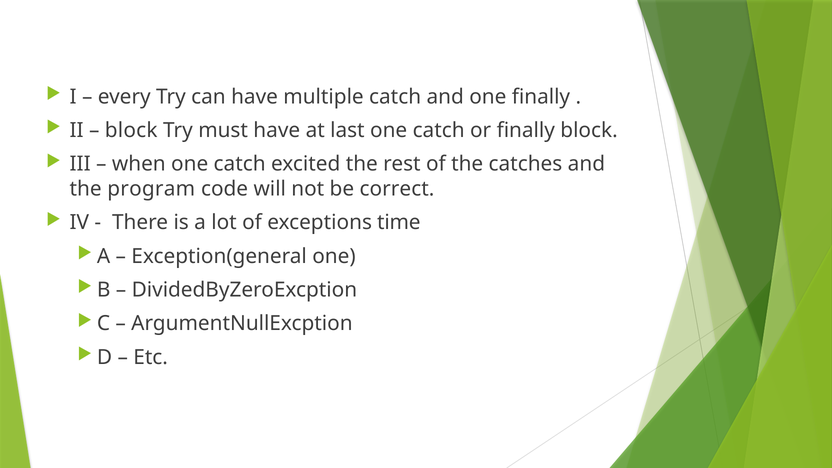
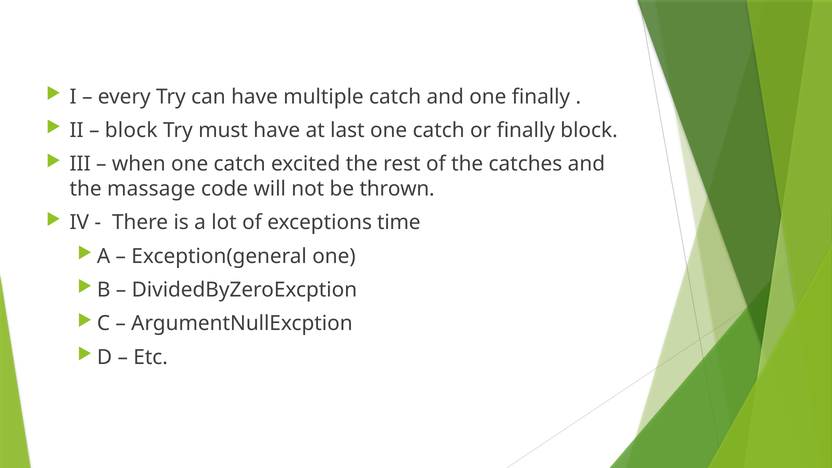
program: program -> massage
correct: correct -> thrown
